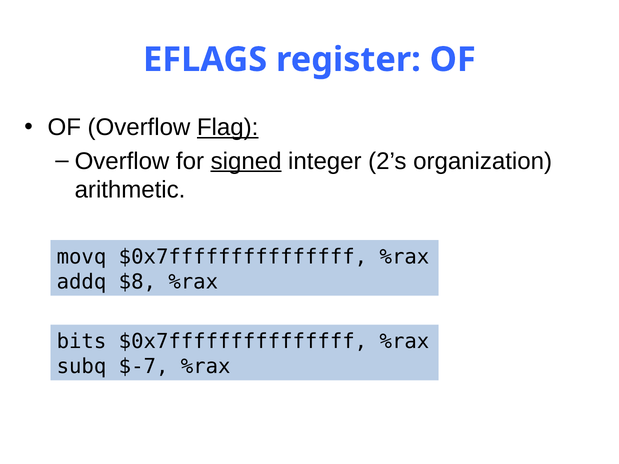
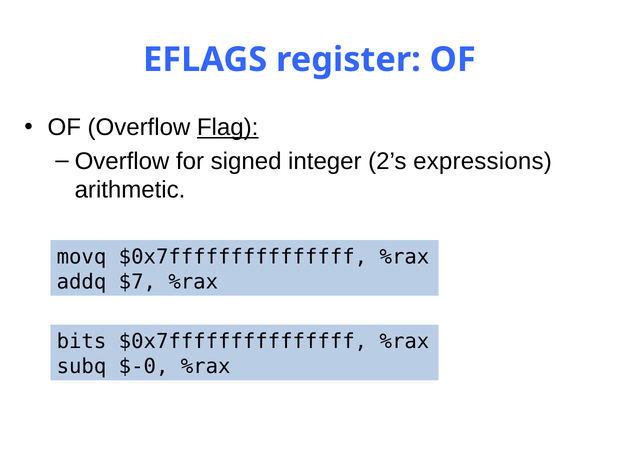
signed underline: present -> none
organization: organization -> expressions
$8: $8 -> $7
$-7: $-7 -> $-0
